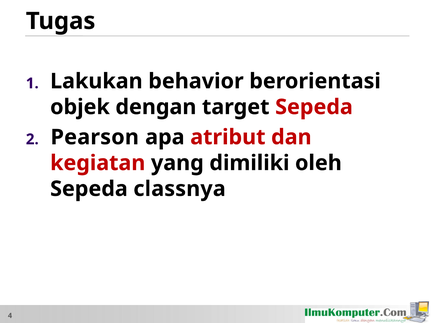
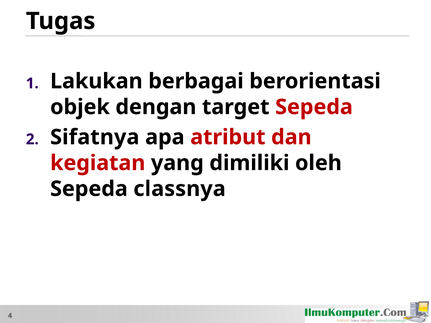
behavior: behavior -> berbagai
Pearson: Pearson -> Sifatnya
